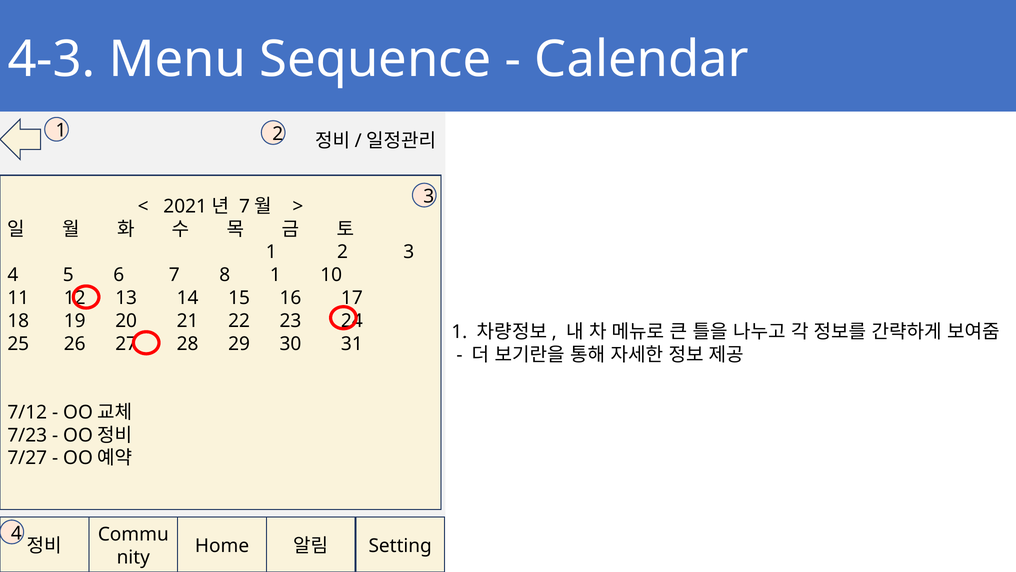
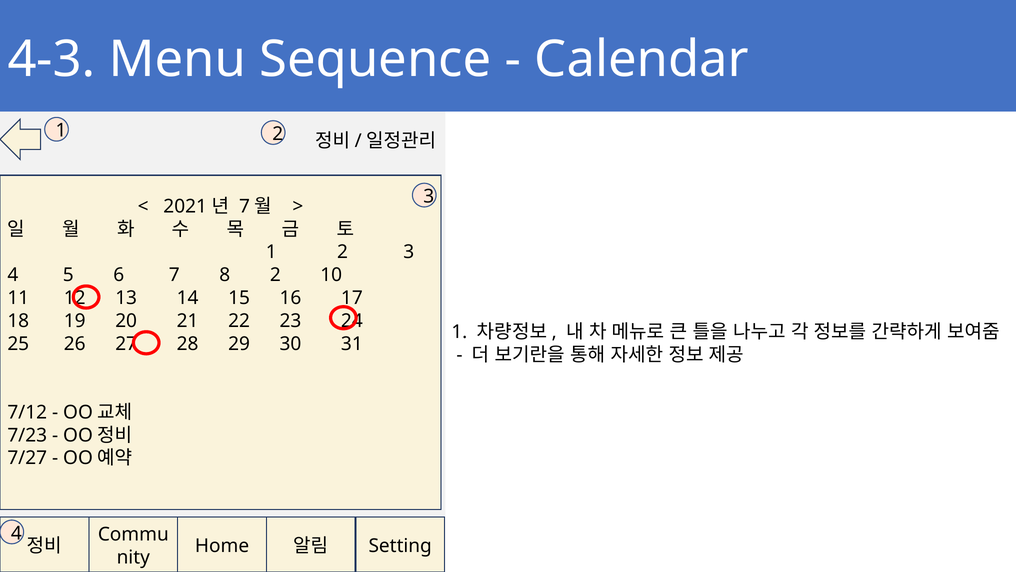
8 1: 1 -> 2
